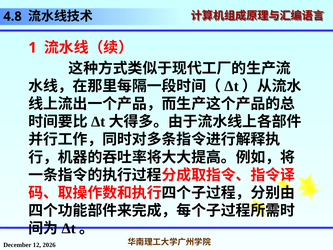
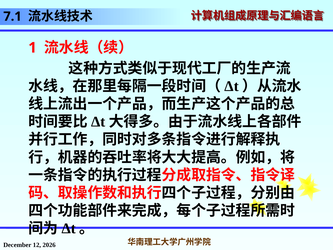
4.8: 4.8 -> 7.1
